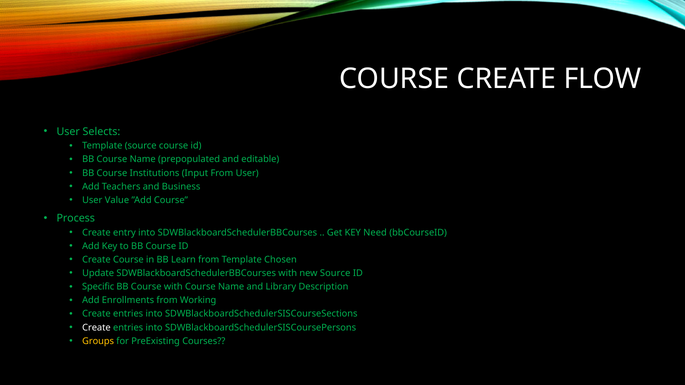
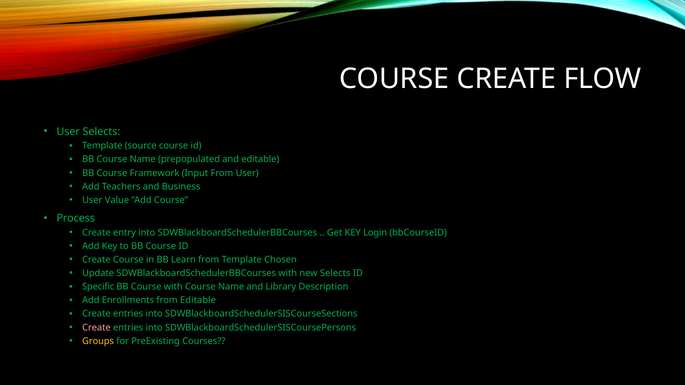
Institutions: Institutions -> Framework
Need: Need -> Login
new Source: Source -> Selects
from Working: Working -> Editable
Create at (96, 328) colour: white -> pink
